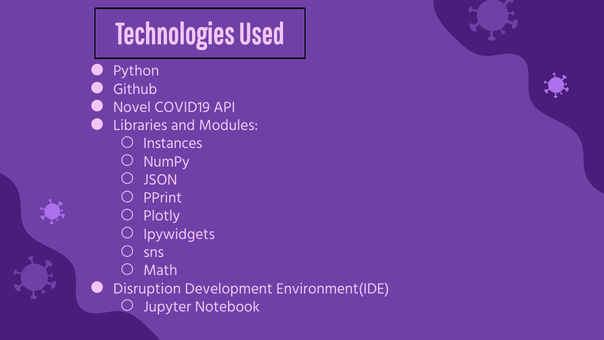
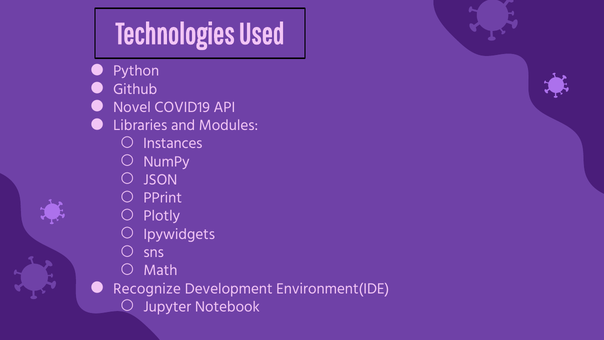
Disruption: Disruption -> Recognize
